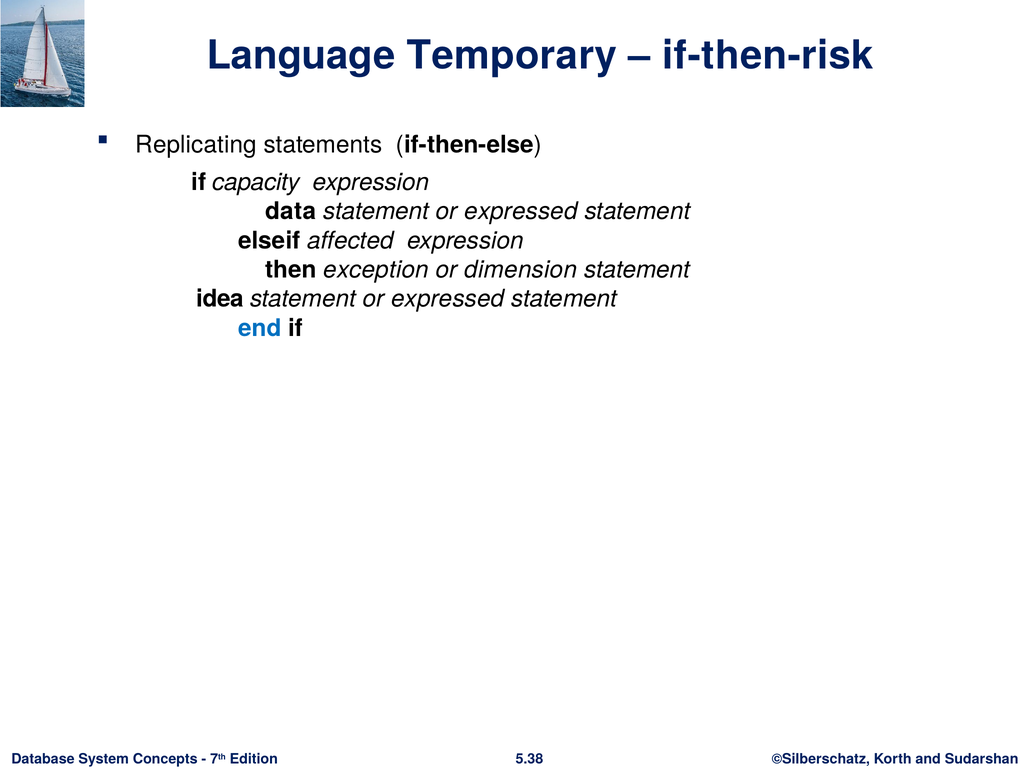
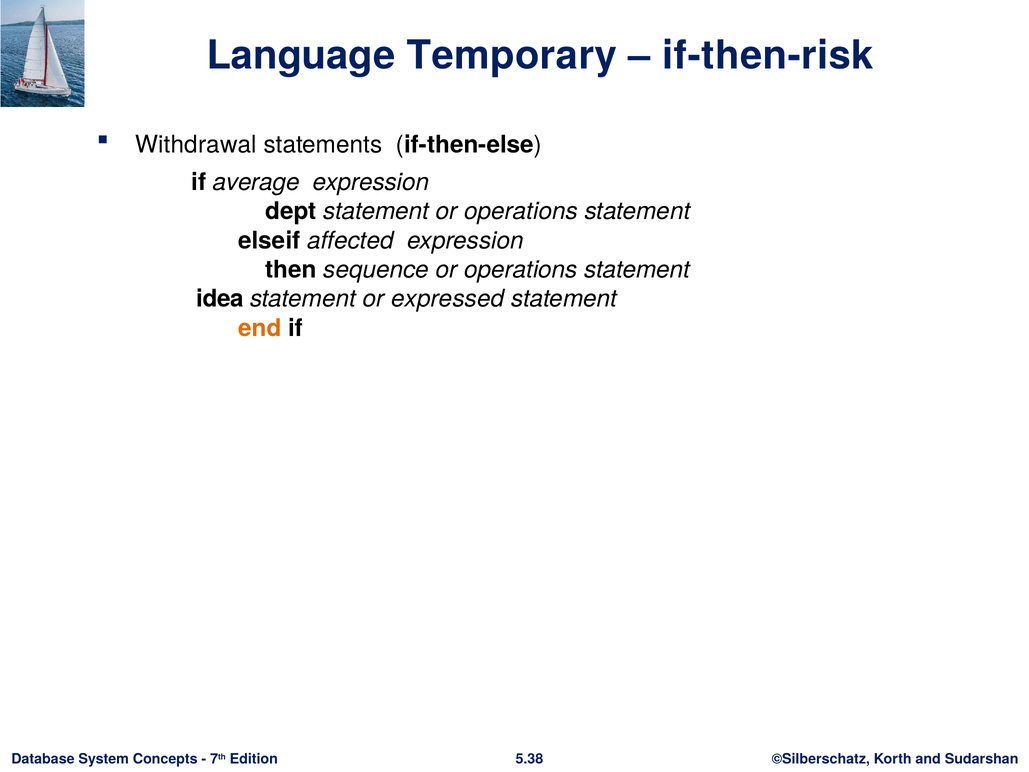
Replicating: Replicating -> Withdrawal
capacity: capacity -> average
data: data -> dept
expressed at (521, 211): expressed -> operations
exception: exception -> sequence
dimension at (521, 270): dimension -> operations
end colour: blue -> orange
